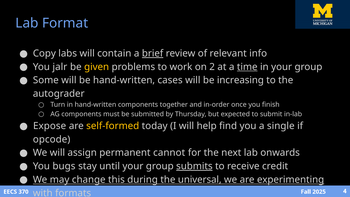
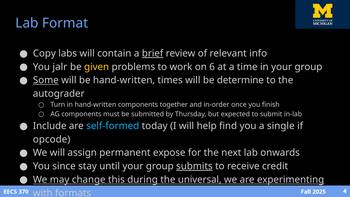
2: 2 -> 6
time underline: present -> none
Some underline: none -> present
cases: cases -> times
increasing: increasing -> determine
Expose: Expose -> Include
self-formed colour: yellow -> light blue
cannot: cannot -> expose
bugs: bugs -> since
